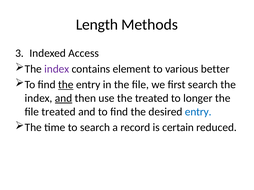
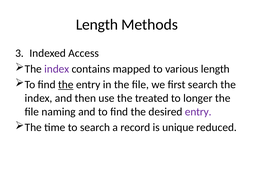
element: element -> mapped
various better: better -> length
and at (64, 98) underline: present -> none
file treated: treated -> naming
entry at (198, 112) colour: blue -> purple
certain: certain -> unique
